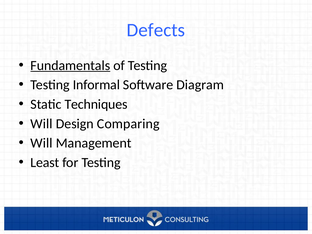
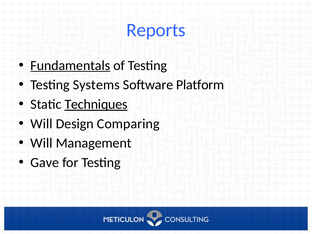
Defects: Defects -> Reports
Informal: Informal -> Systems
Diagram: Diagram -> Platform
Techniques underline: none -> present
Least: Least -> Gave
